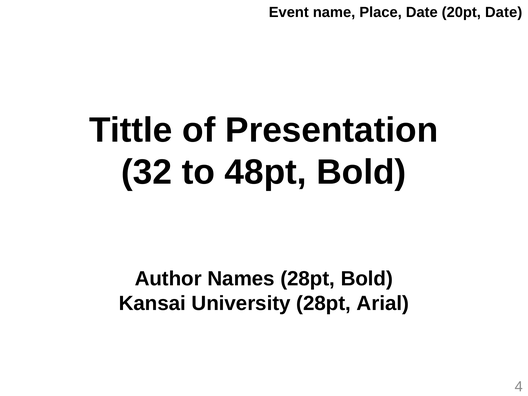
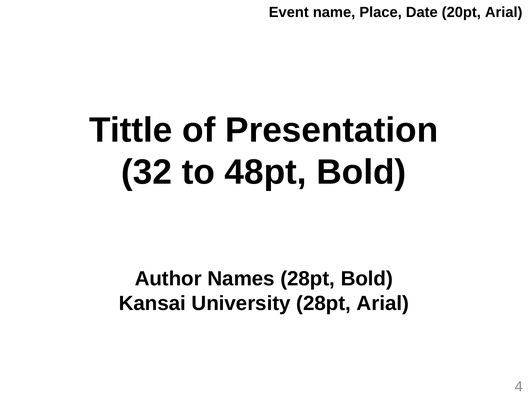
20pt Date: Date -> Arial
